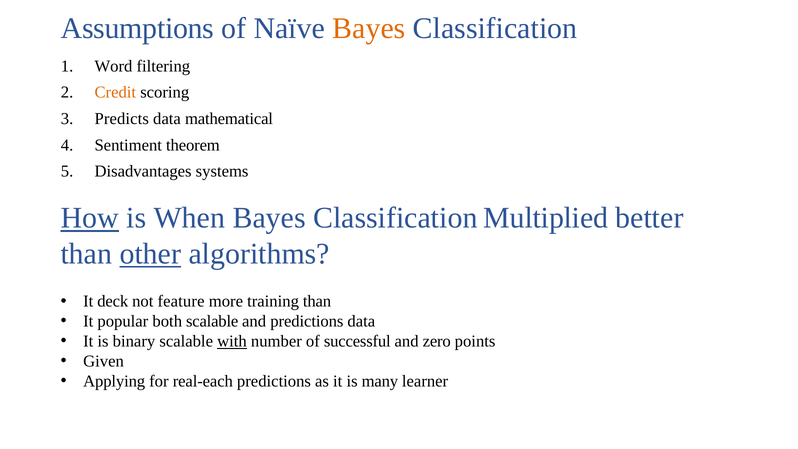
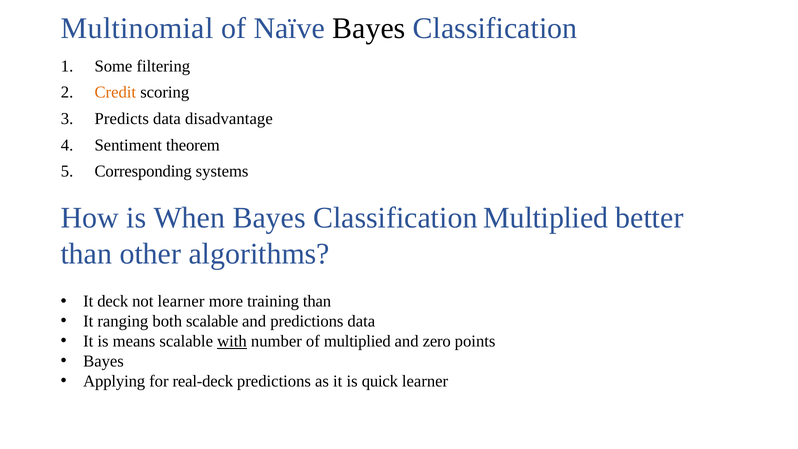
Assumptions: Assumptions -> Multinomial
Bayes at (369, 28) colour: orange -> black
Word: Word -> Some
mathematical: mathematical -> disadvantage
Disadvantages: Disadvantages -> Corresponding
How underline: present -> none
other underline: present -> none
not feature: feature -> learner
popular: popular -> ranging
binary: binary -> means
of successful: successful -> multiplied
Given at (104, 361): Given -> Bayes
real-each: real-each -> real-deck
many: many -> quick
